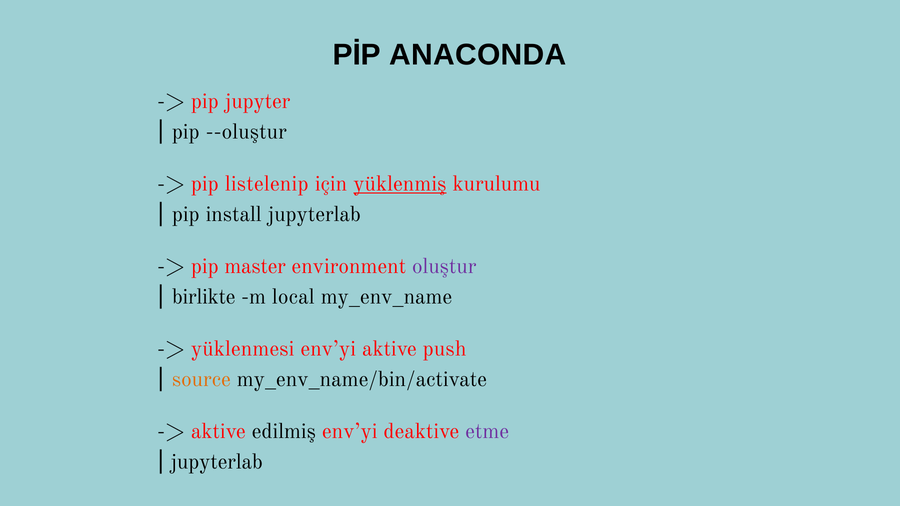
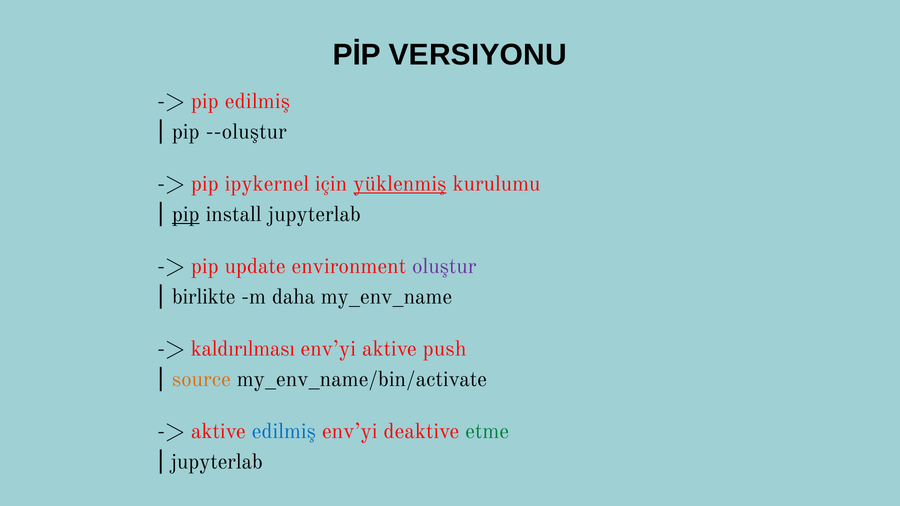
ANACONDA: ANACONDA -> VERSIYONU
pip jupyter: jupyter -> edilmiş
listelenip: listelenip -> ipykernel
pip at (186, 214) underline: none -> present
master: master -> update
local: local -> daha
yüklenmesi: yüklenmesi -> kaldırılması
edilmiş at (284, 432) colour: black -> blue
etme colour: purple -> green
